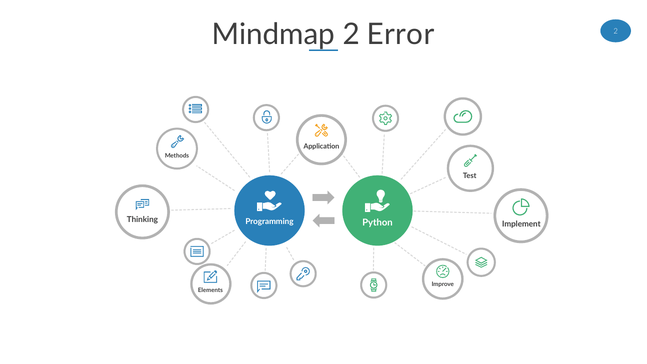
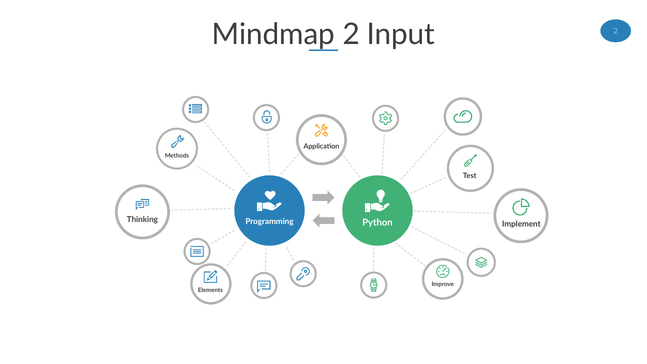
Error: Error -> Input
